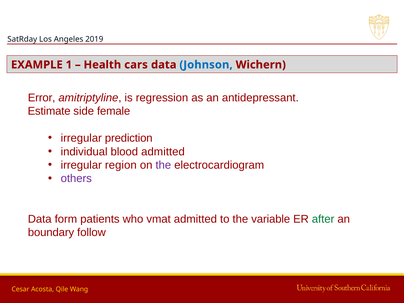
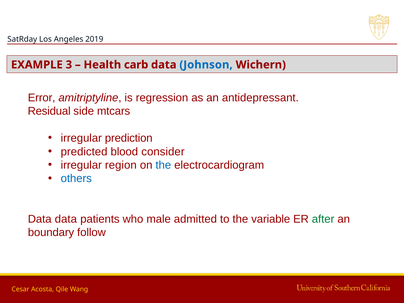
1: 1 -> 3
cars: cars -> carb
Estimate: Estimate -> Residual
female: female -> mtcars
individual: individual -> predicted
blood admitted: admitted -> consider
the at (163, 165) colour: purple -> blue
others colour: purple -> blue
Data form: form -> data
vmat: vmat -> male
